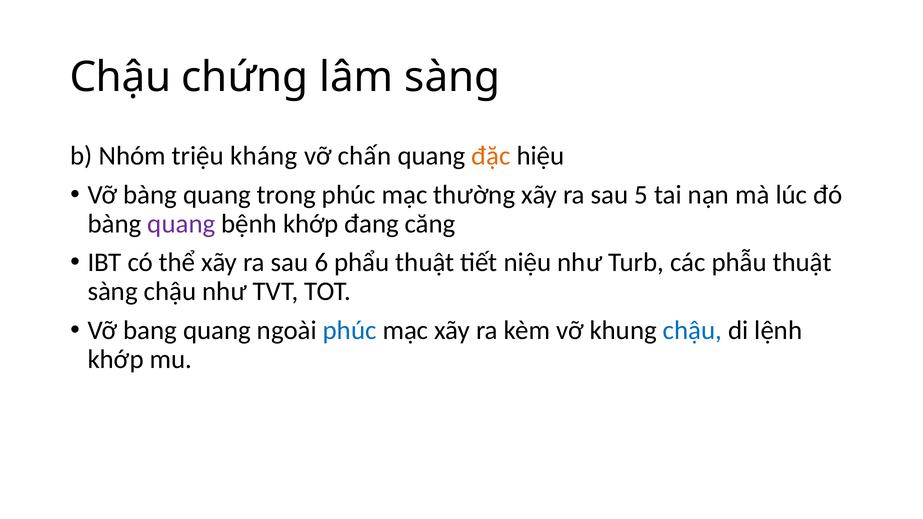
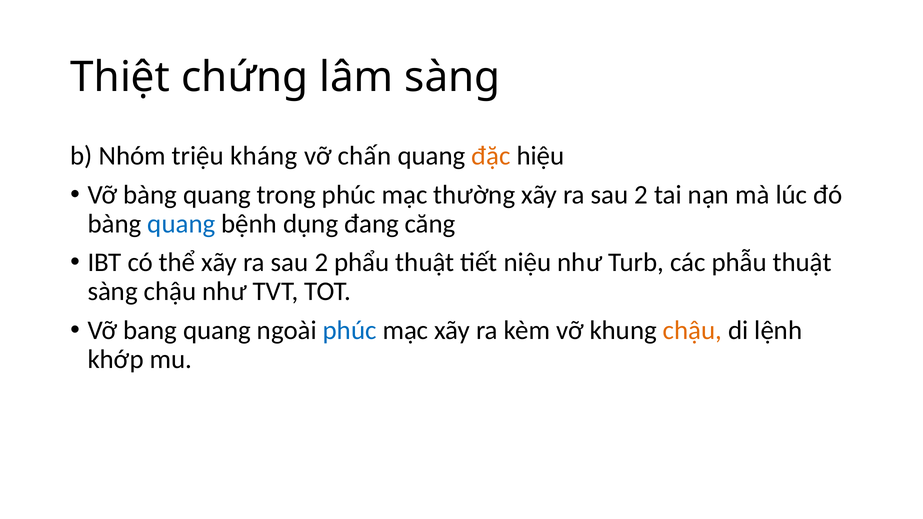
Chậu at (120, 78): Chậu -> Thiệt
5 at (641, 195): 5 -> 2
quang at (181, 224) colour: purple -> blue
bệnh khớp: khớp -> dụng
6 at (321, 263): 6 -> 2
chậu at (692, 330) colour: blue -> orange
